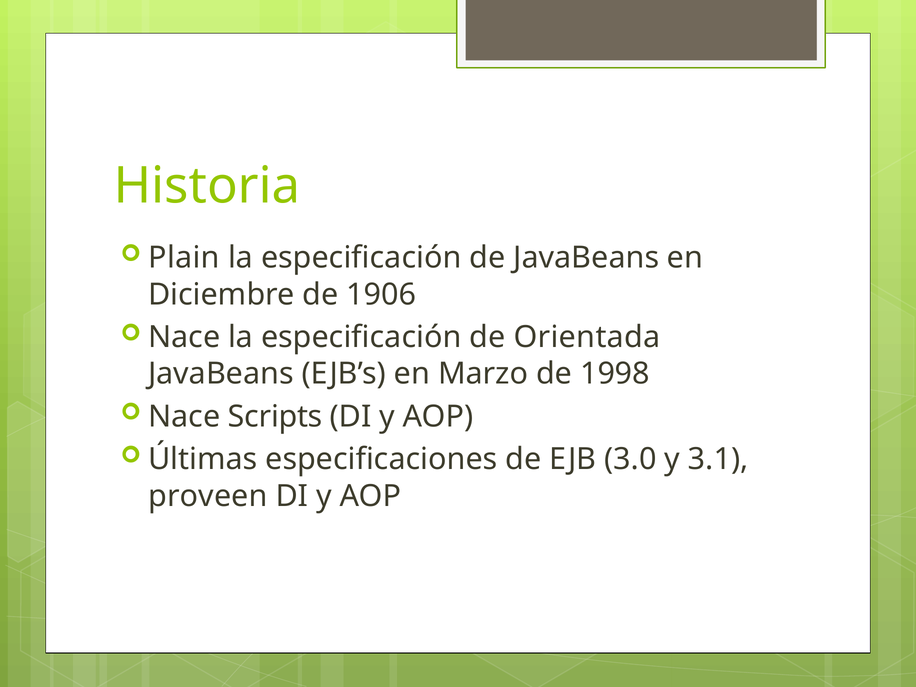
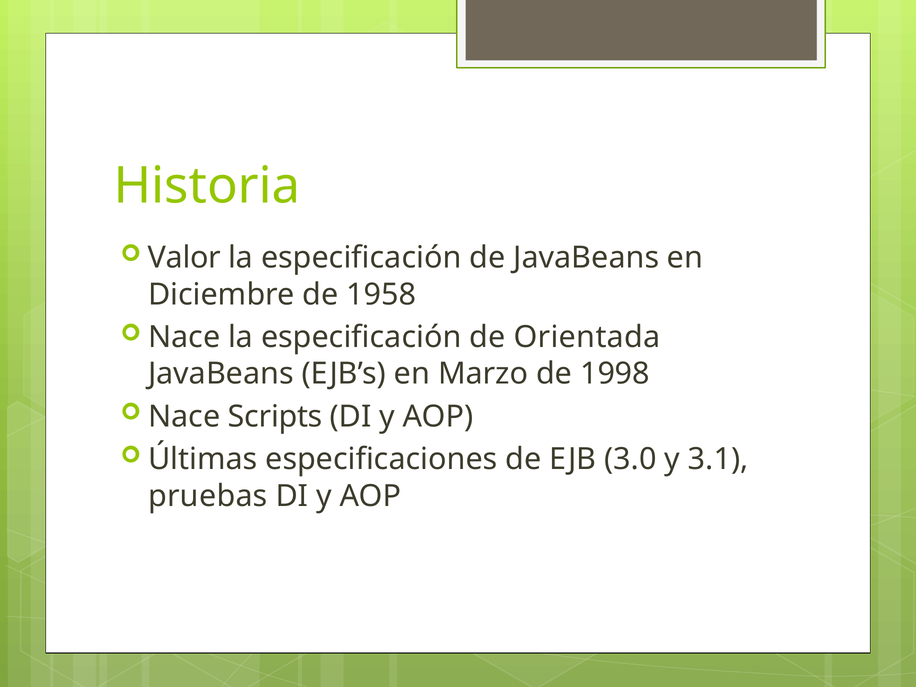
Plain: Plain -> Valor
1906: 1906 -> 1958
proveen: proveen -> pruebas
